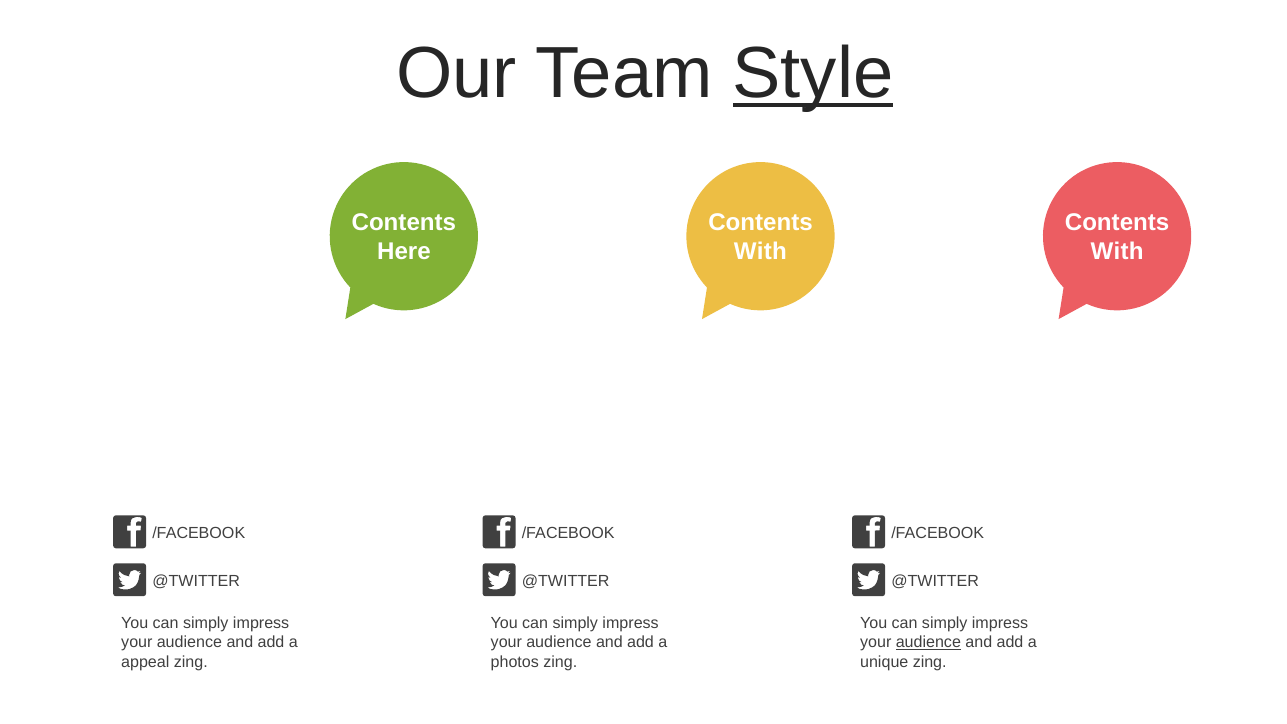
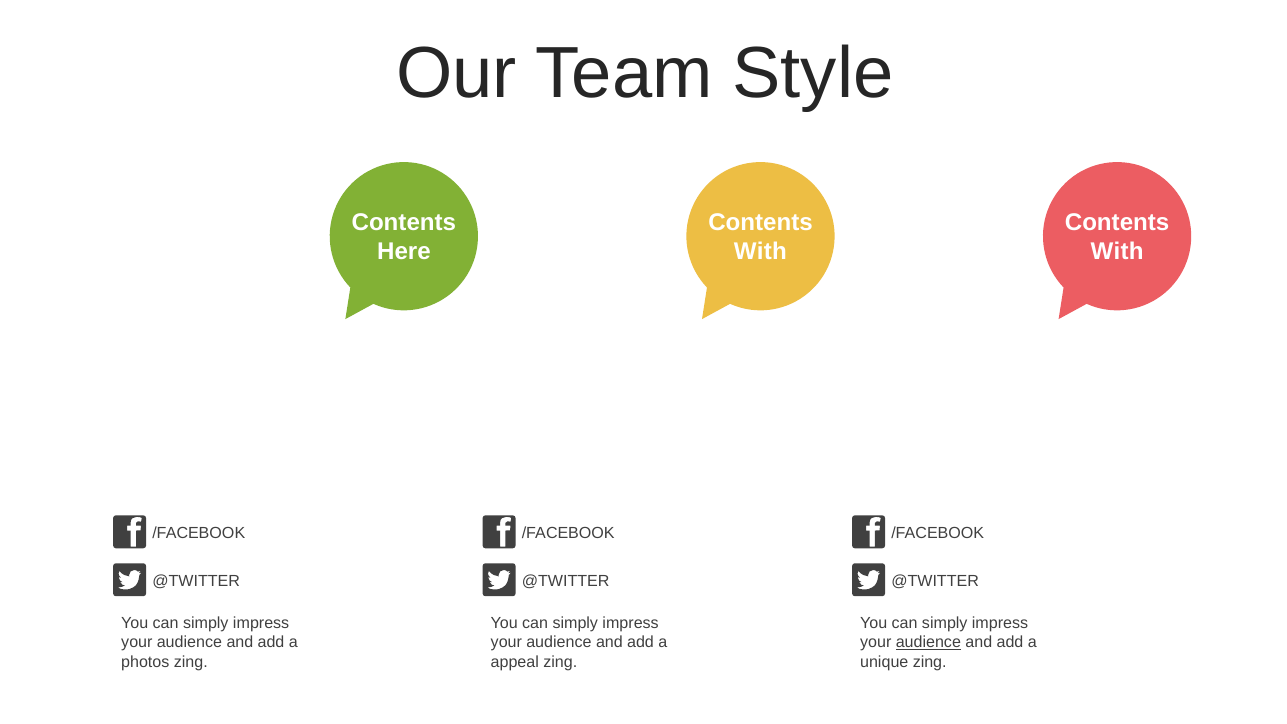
Style underline: present -> none
appeal: appeal -> photos
photos: photos -> appeal
